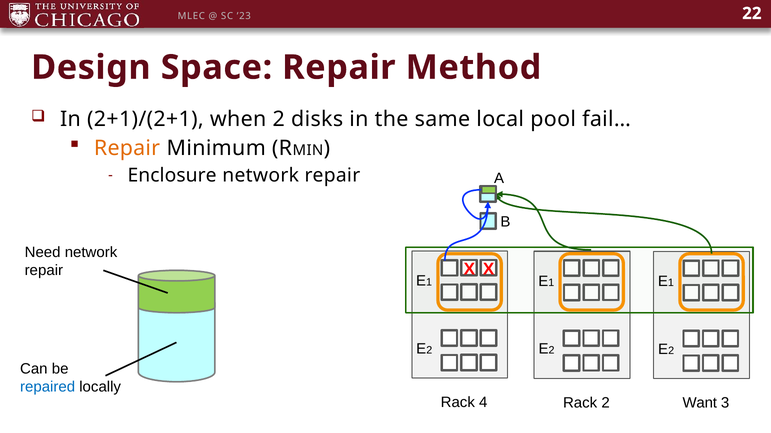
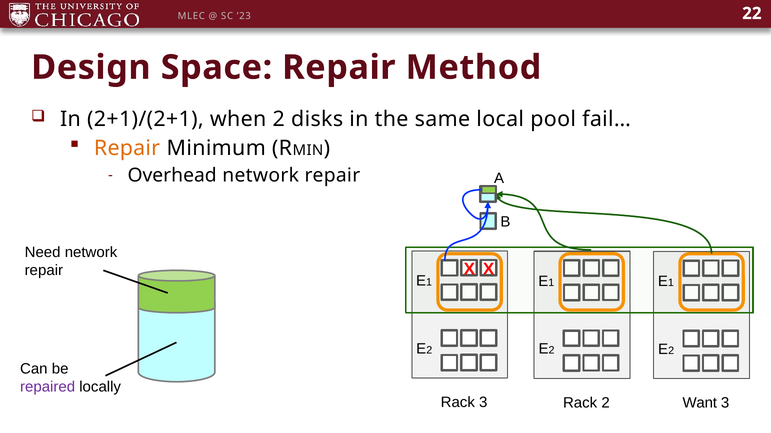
Enclosure: Enclosure -> Overhead
repaired colour: blue -> purple
Rack 4: 4 -> 3
